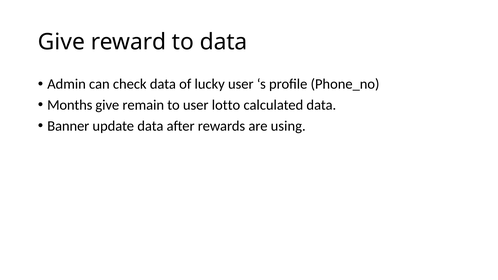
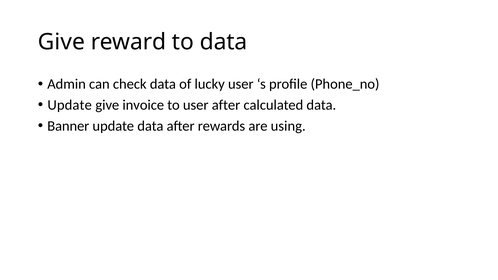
Months at (70, 105): Months -> Update
remain: remain -> invoice
user lotto: lotto -> after
